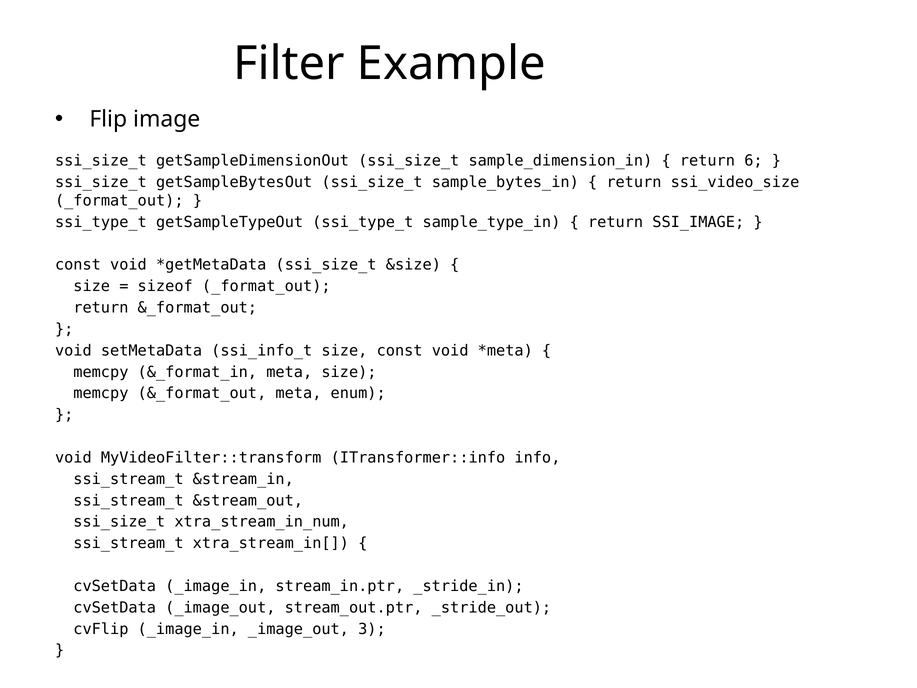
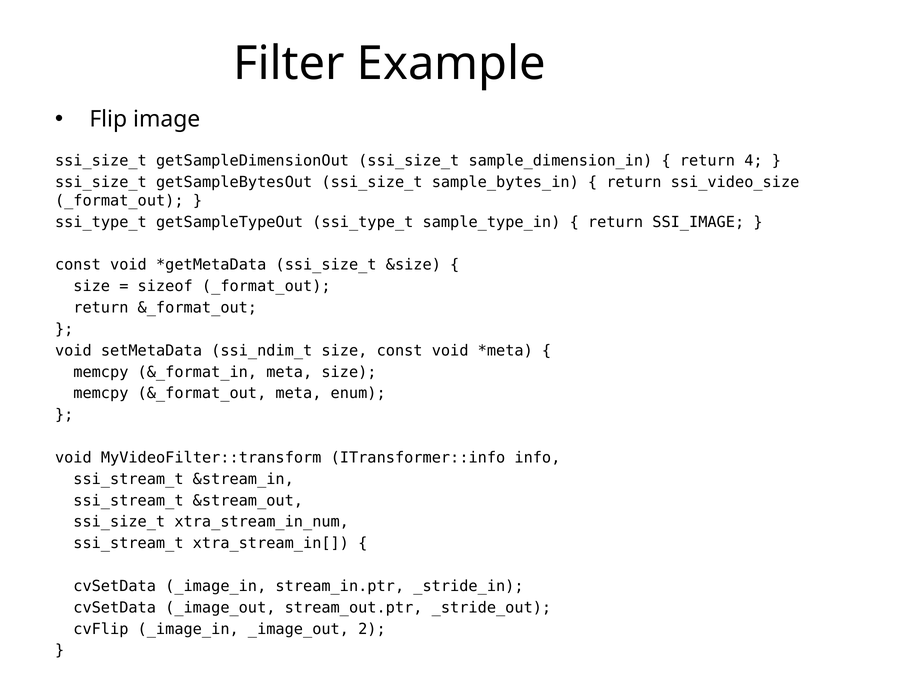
6: 6 -> 4
ssi_info_t: ssi_info_t -> ssi_ndim_t
3: 3 -> 2
